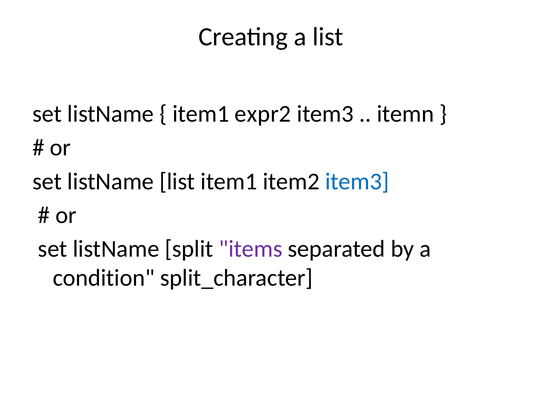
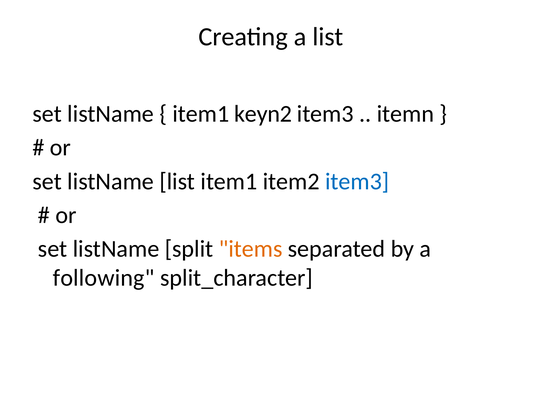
expr2: expr2 -> keyn2
items colour: purple -> orange
condition: condition -> following
